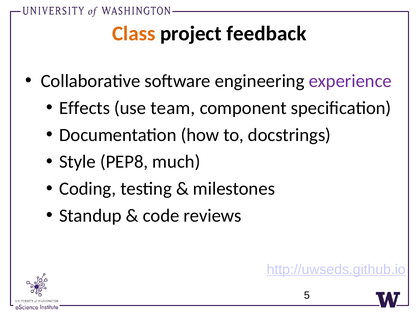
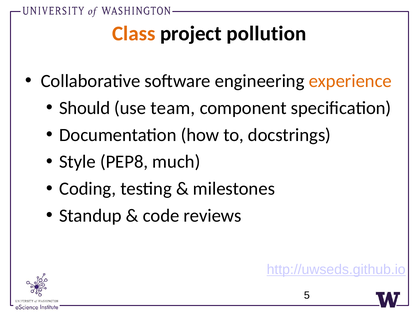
feedback: feedback -> pollution
experience colour: purple -> orange
Effects: Effects -> Should
